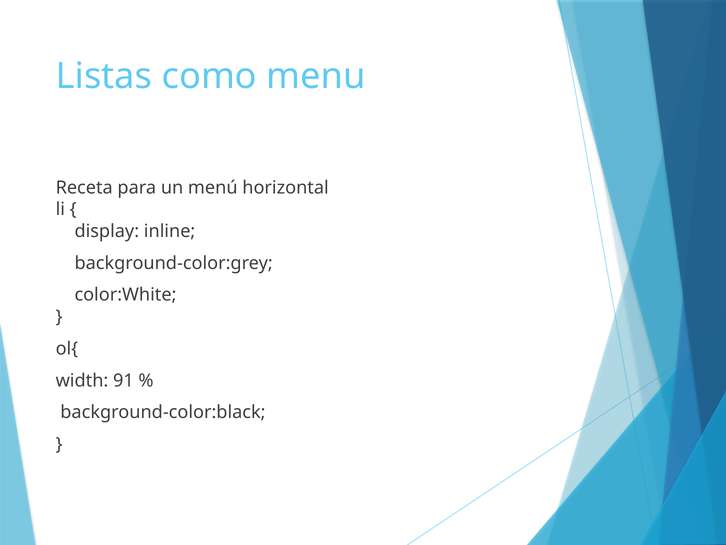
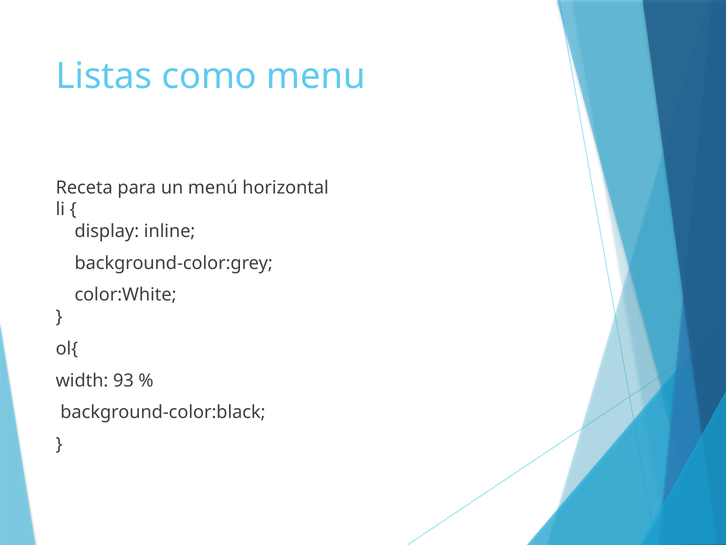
91: 91 -> 93
